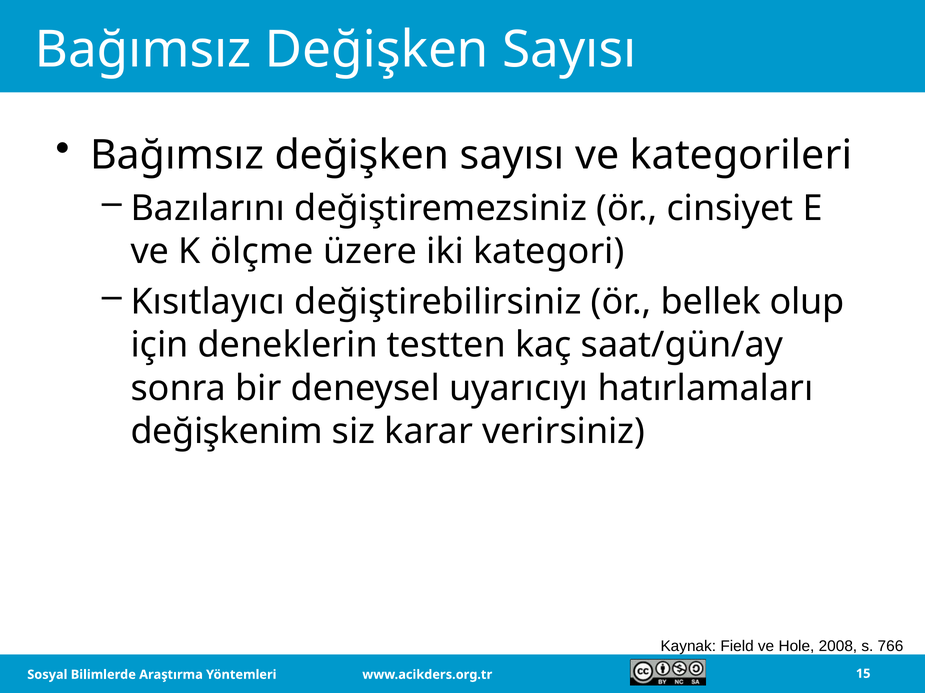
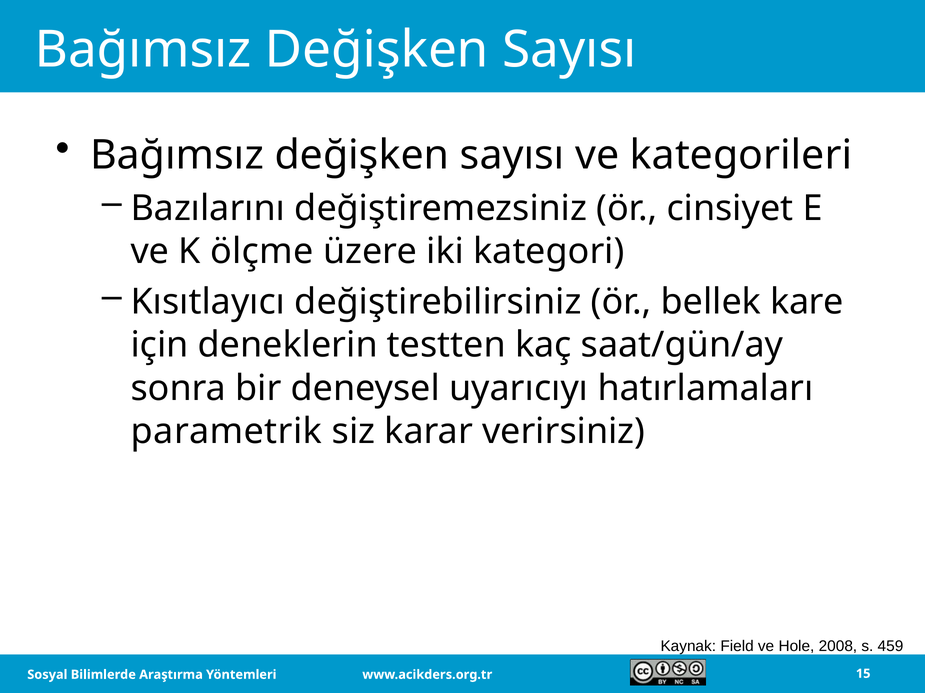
olup: olup -> kare
değişkenim: değişkenim -> parametrik
766: 766 -> 459
